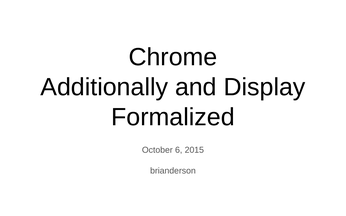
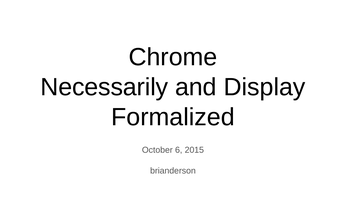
Additionally: Additionally -> Necessarily
